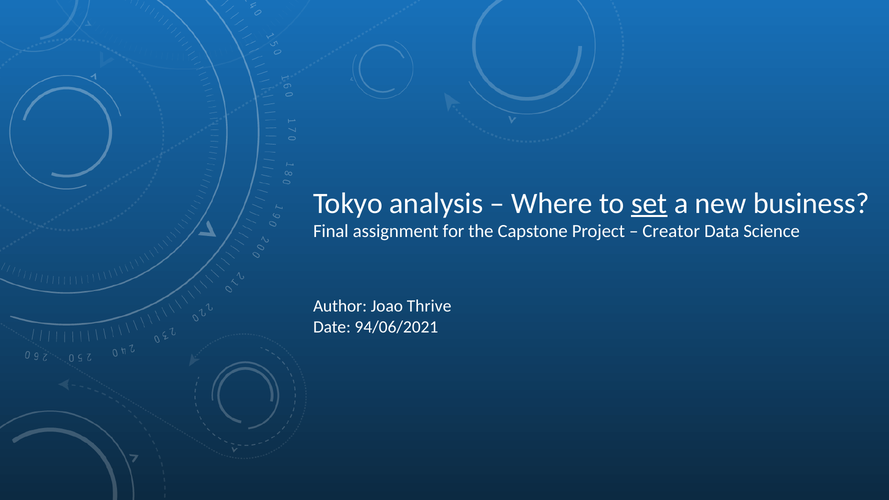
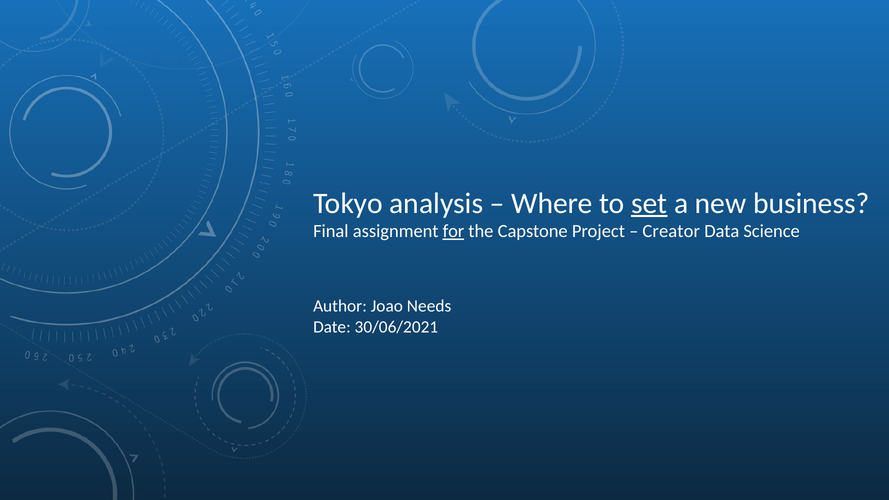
for underline: none -> present
Thrive: Thrive -> Needs
94/06/2021: 94/06/2021 -> 30/06/2021
